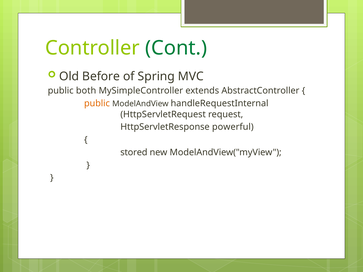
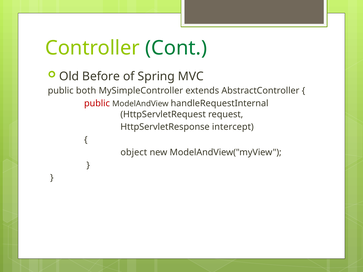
public at (97, 104) colour: orange -> red
powerful: powerful -> intercept
stored: stored -> object
